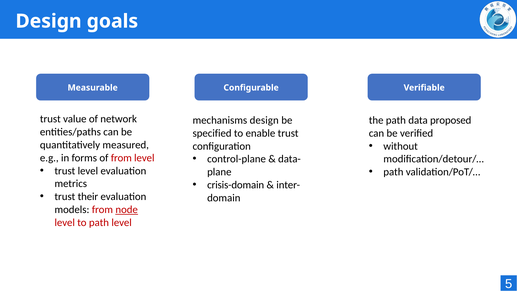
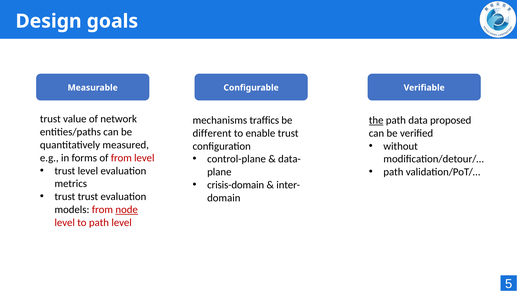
mechanisms design: design -> traffics
the underline: none -> present
specified: specified -> different
trust their: their -> trust
